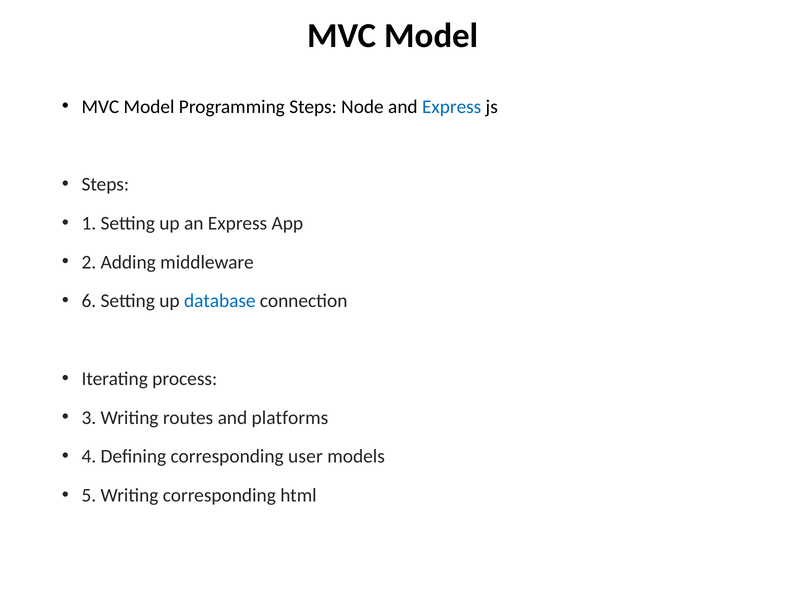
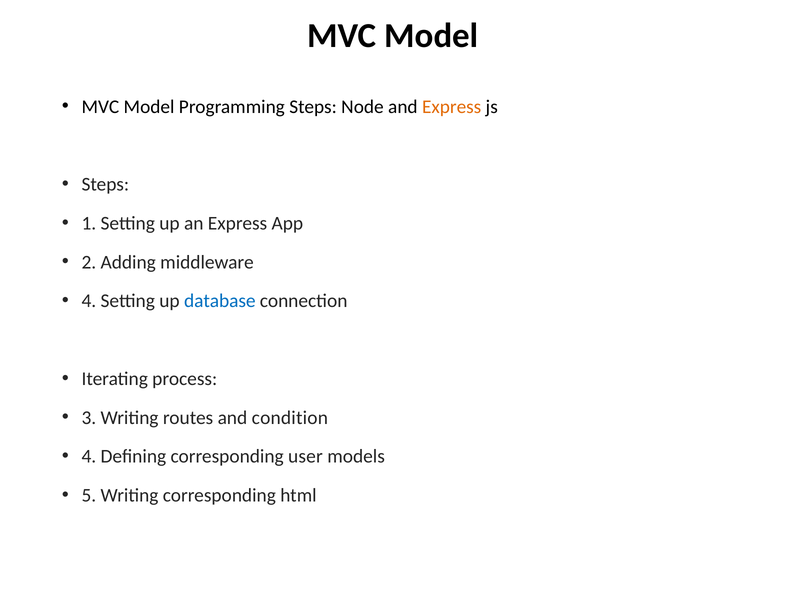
Express at (452, 107) colour: blue -> orange
6 at (89, 301): 6 -> 4
platforms: platforms -> condition
